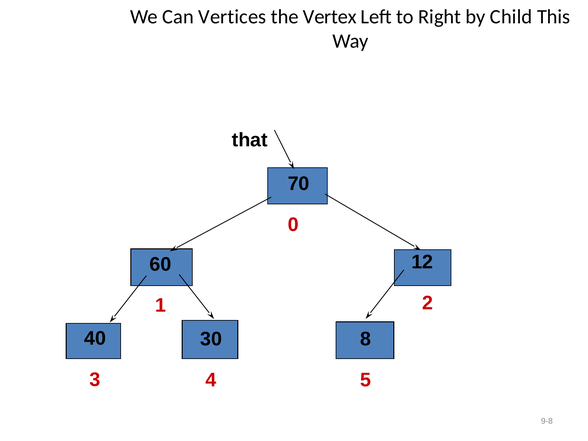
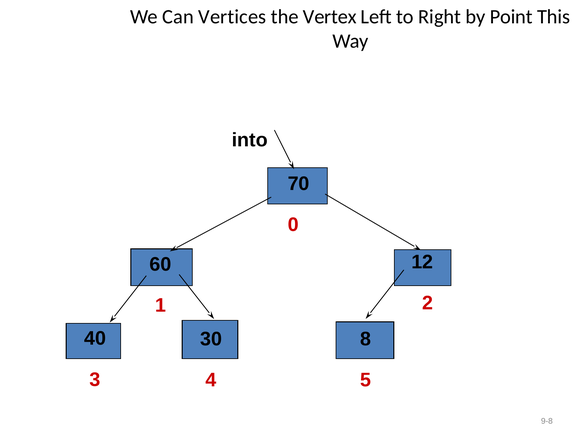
Child: Child -> Point
that: that -> into
